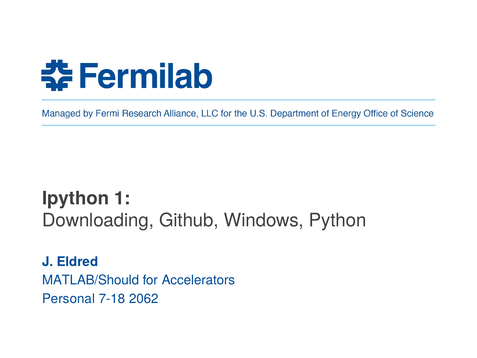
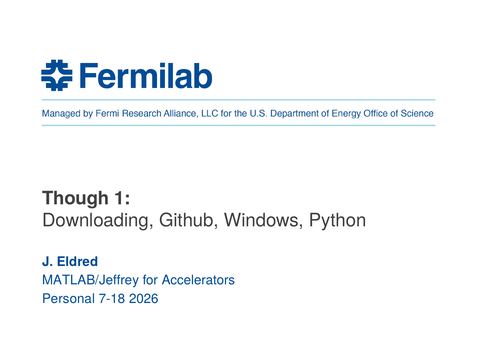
Ipython: Ipython -> Though
MATLAB/Should: MATLAB/Should -> MATLAB/Jeffrey
2062: 2062 -> 2026
